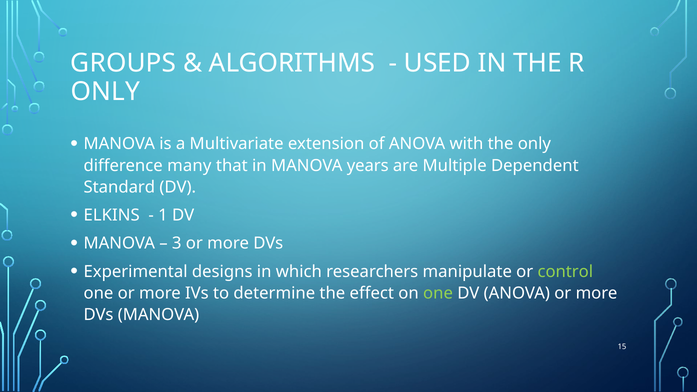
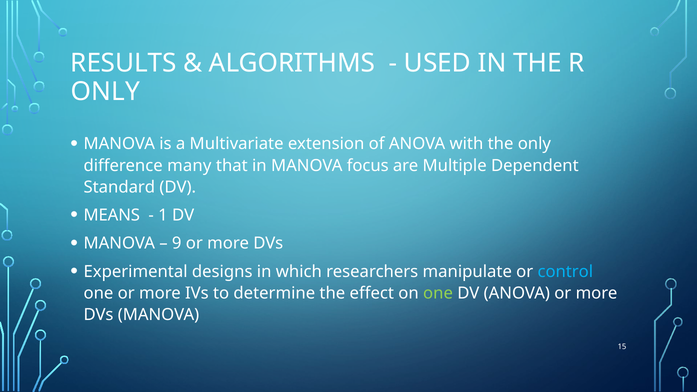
GROUPS: GROUPS -> RESULTS
years: years -> focus
ELKINS: ELKINS -> MEANS
3: 3 -> 9
control colour: light green -> light blue
